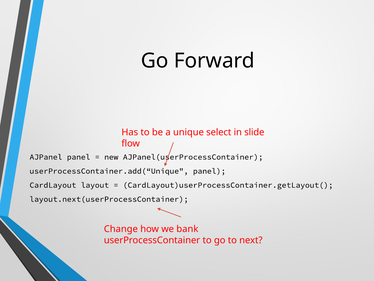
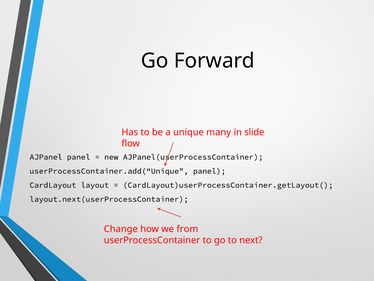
select: select -> many
bank: bank -> from
